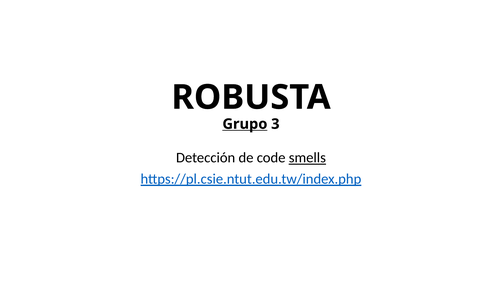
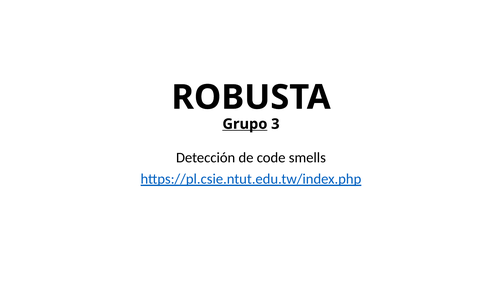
smells underline: present -> none
